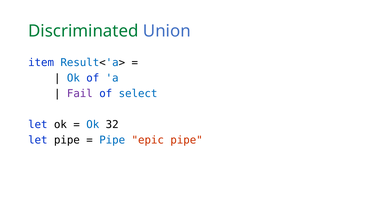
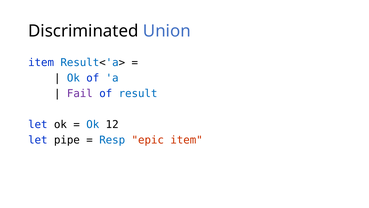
Discriminated colour: green -> black
select: select -> result
32: 32 -> 12
Pipe at (112, 140): Pipe -> Resp
epic pipe: pipe -> item
